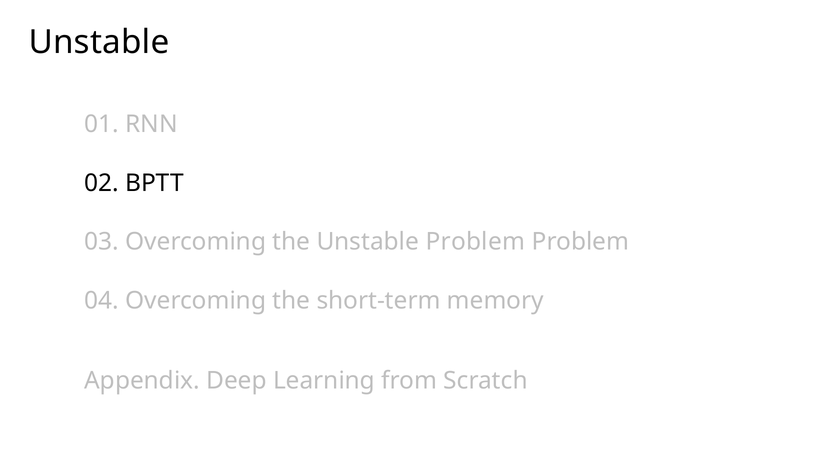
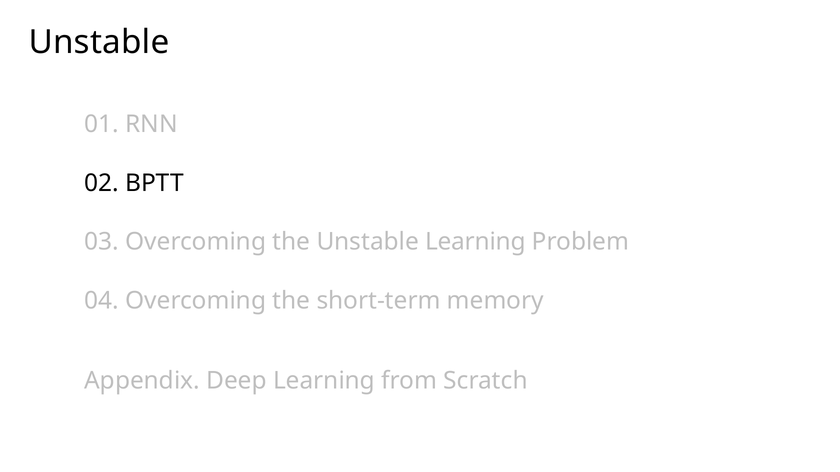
Unstable Problem: Problem -> Learning
